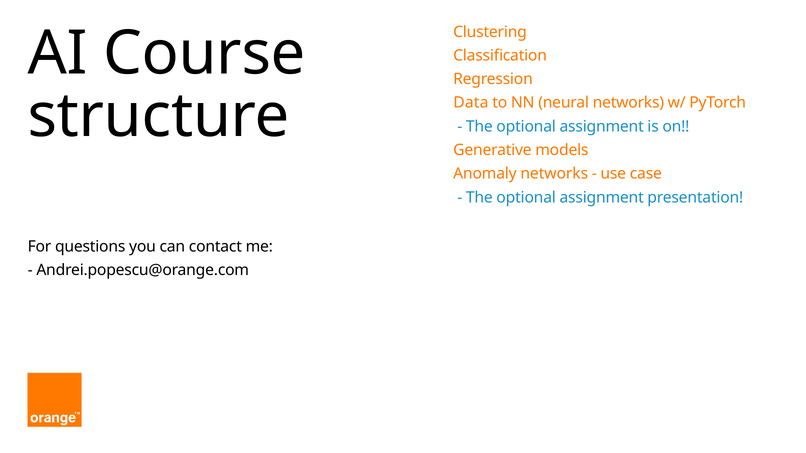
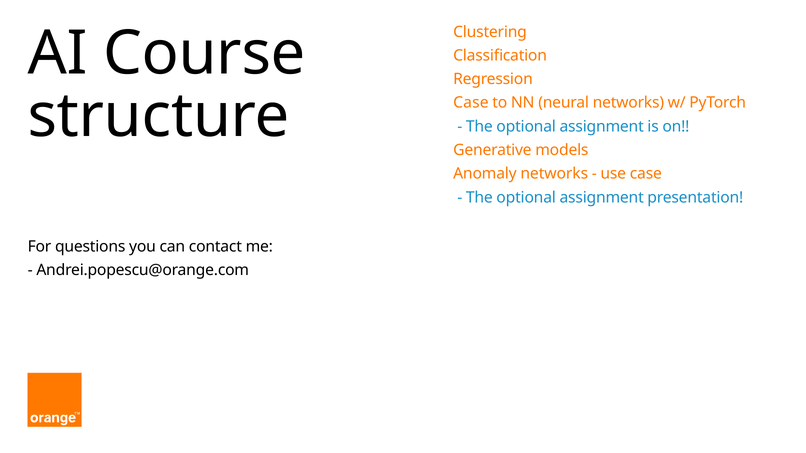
Data at (471, 103): Data -> Case
